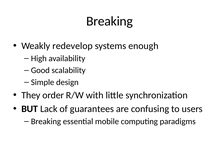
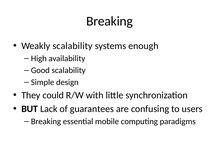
Weakly redevelop: redevelop -> scalability
order: order -> could
